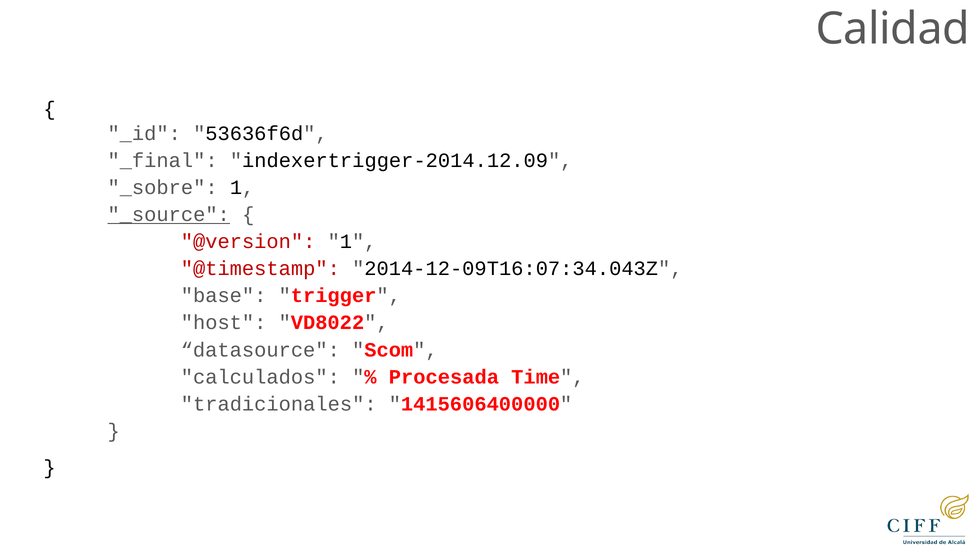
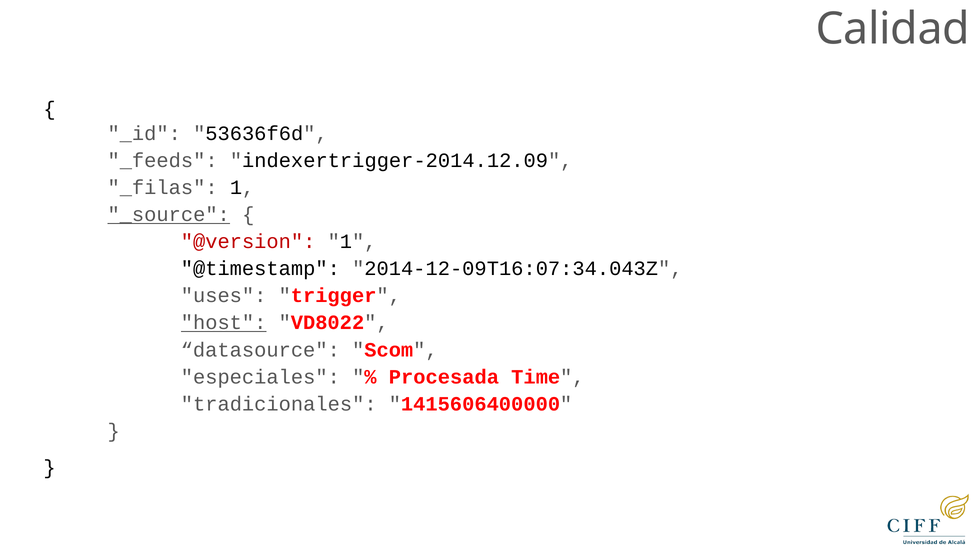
_final: _final -> _feeds
_sobre: _sobre -> _filas
@timestamp colour: red -> black
base: base -> uses
host underline: none -> present
calculados: calculados -> especiales
